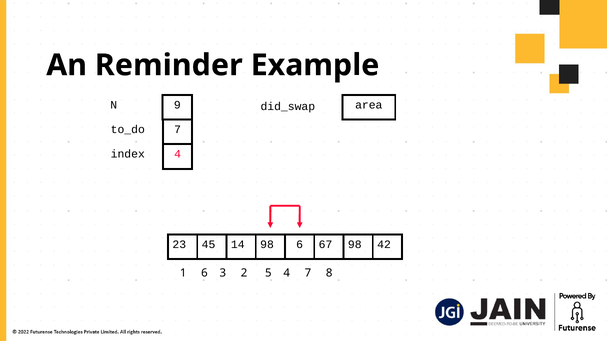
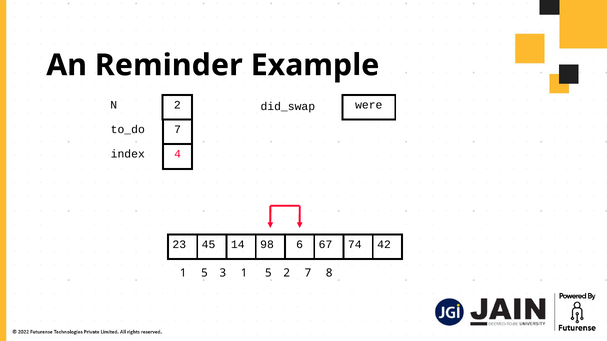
N 9: 9 -> 2
area: area -> were
6 98: 98 -> 74
6 at (204, 273): 6 -> 5
3 2: 2 -> 1
5 4: 4 -> 2
